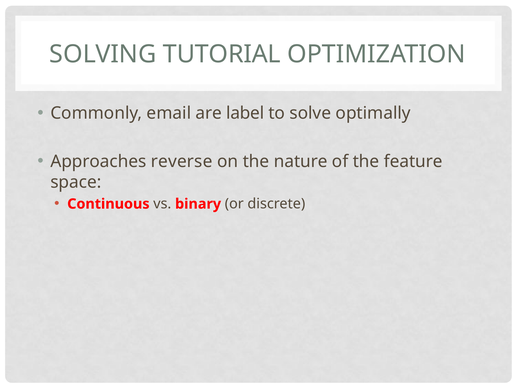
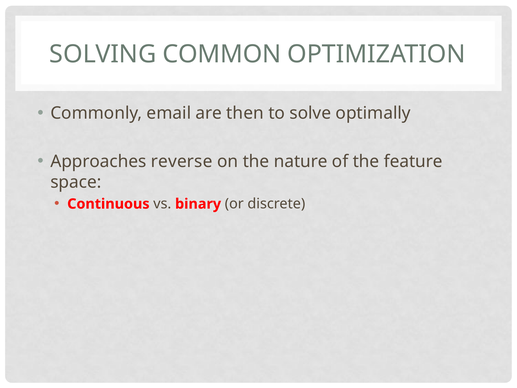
TUTORIAL: TUTORIAL -> COMMON
label: label -> then
